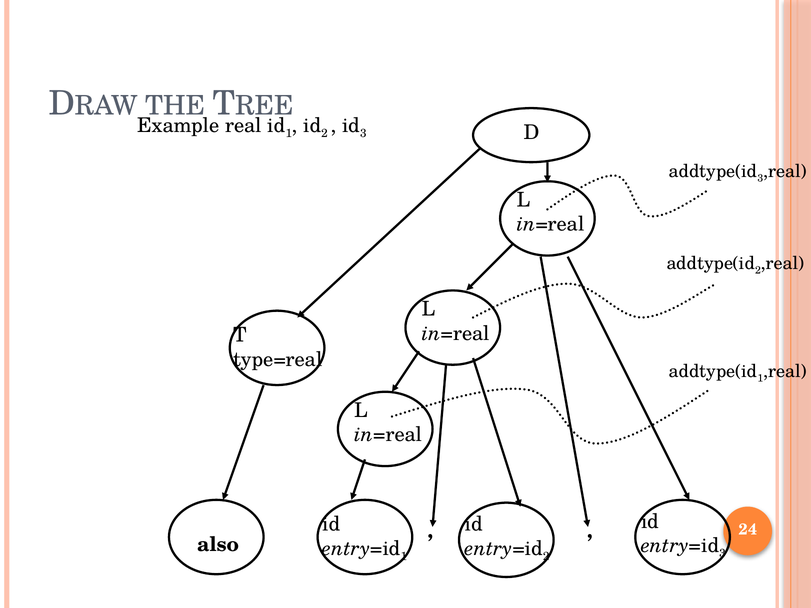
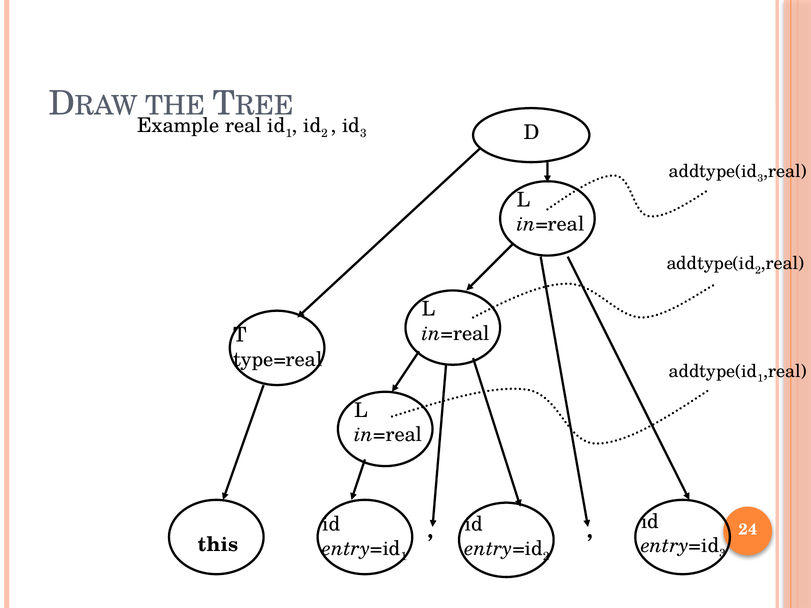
also: also -> this
